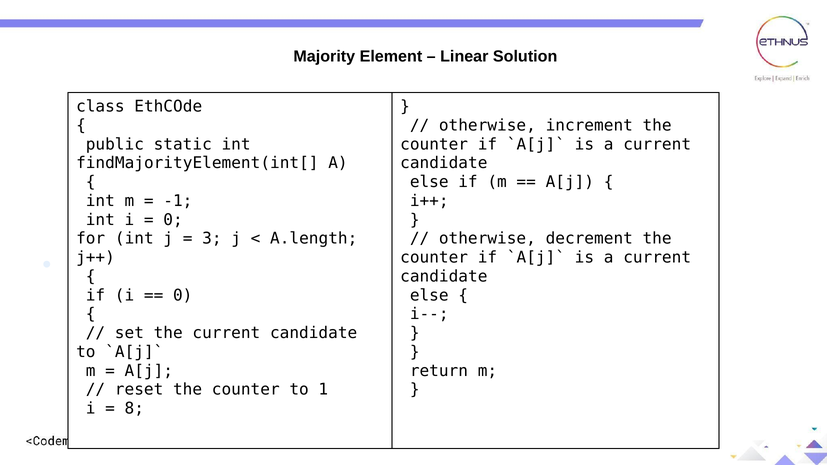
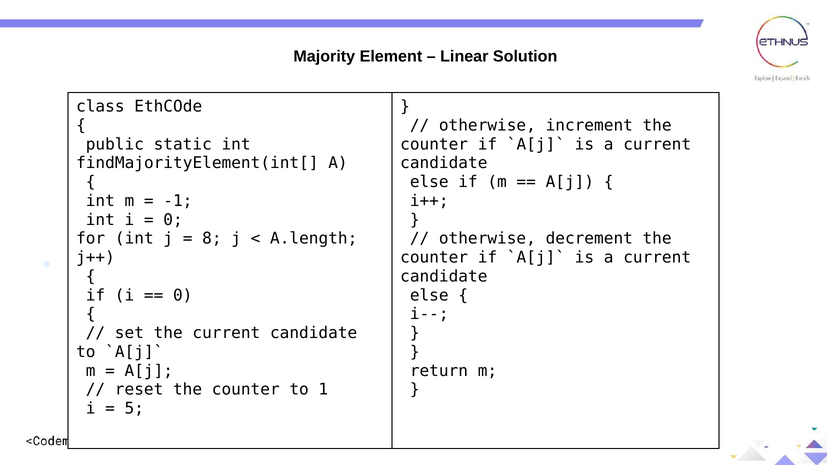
3: 3 -> 8
8: 8 -> 5
